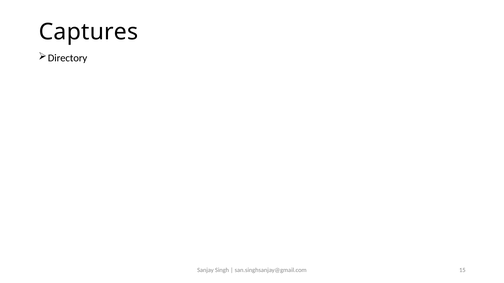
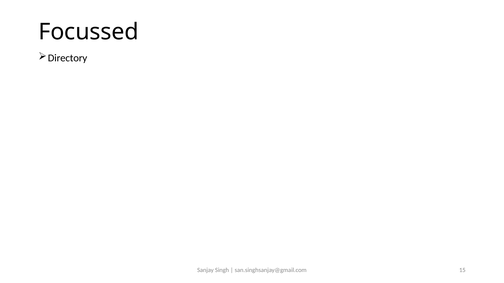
Captures: Captures -> Focussed
